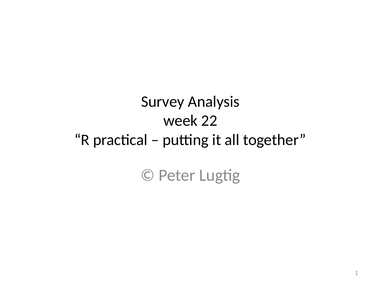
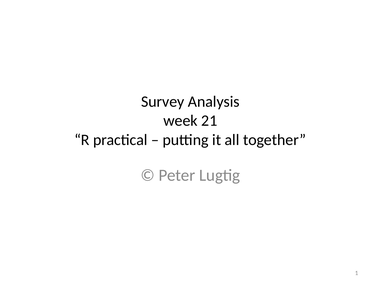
22: 22 -> 21
